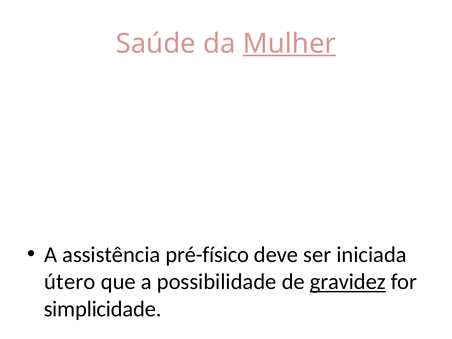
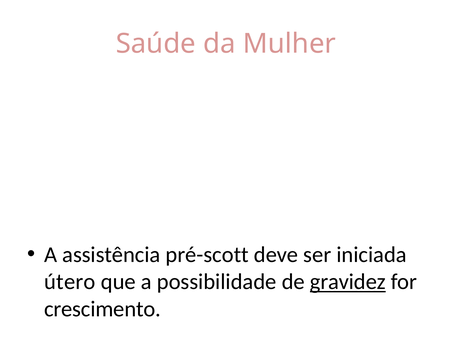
Mulher underline: present -> none
pré-físico: pré-físico -> pré-scott
simplicidade: simplicidade -> crescimento
